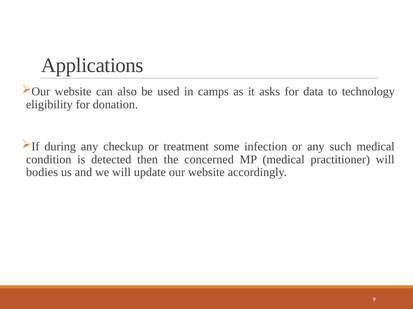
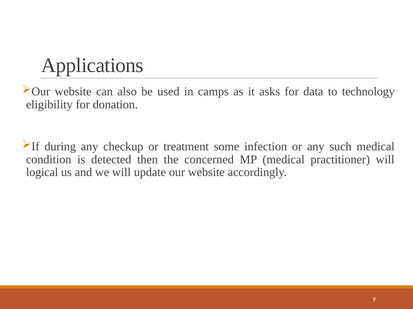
bodies: bodies -> logical
